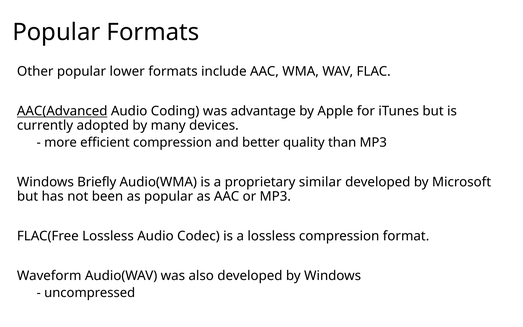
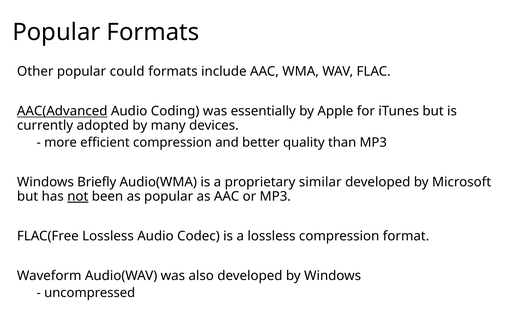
lower: lower -> could
advantage: advantage -> essentially
not underline: none -> present
